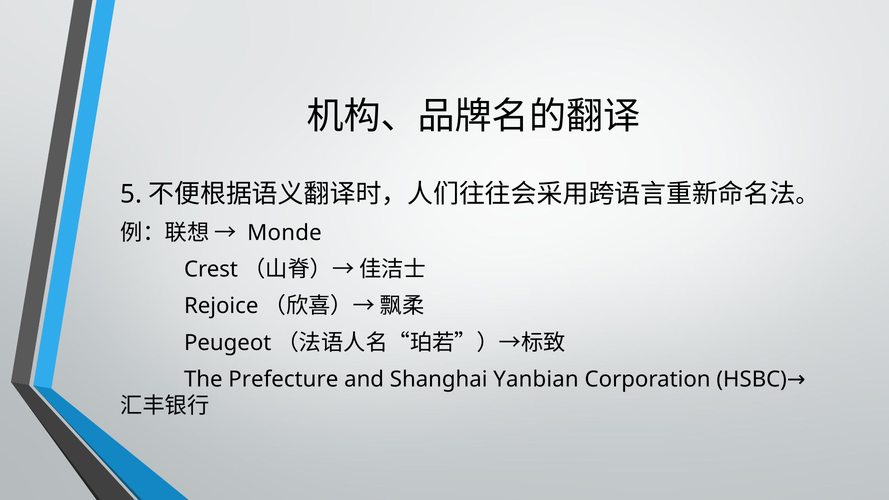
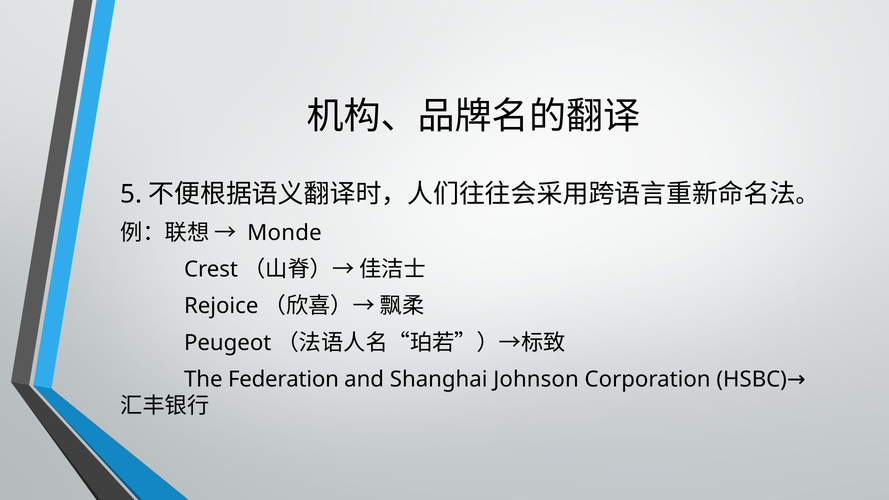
Prefecture: Prefecture -> Federation
Yanbian: Yanbian -> Johnson
